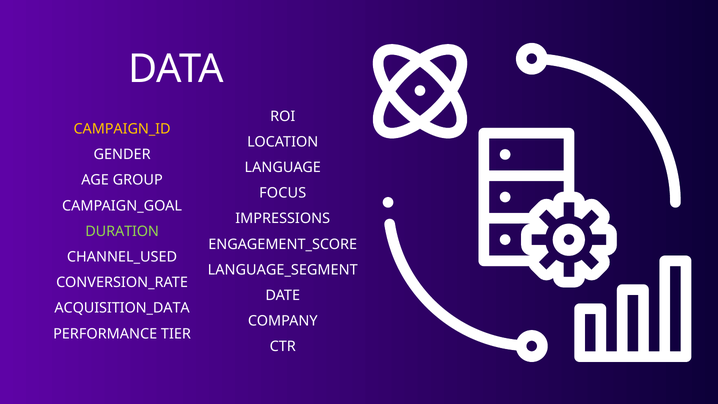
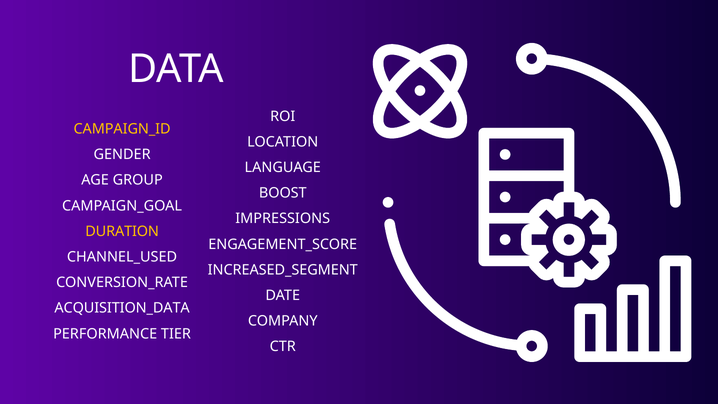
FOCUS: FOCUS -> BOOST
DURATION colour: light green -> yellow
LANGUAGE_SEGMENT: LANGUAGE_SEGMENT -> INCREASED_SEGMENT
